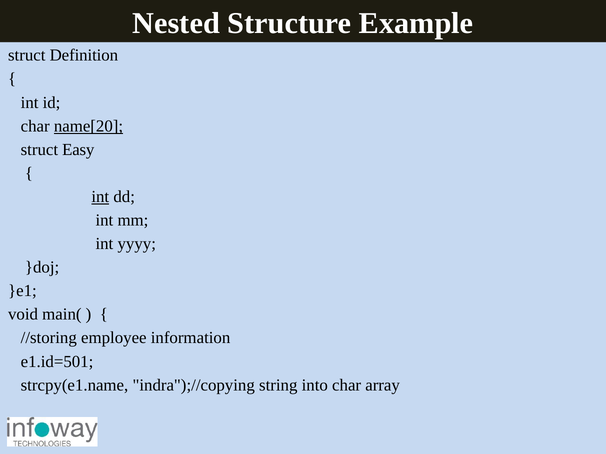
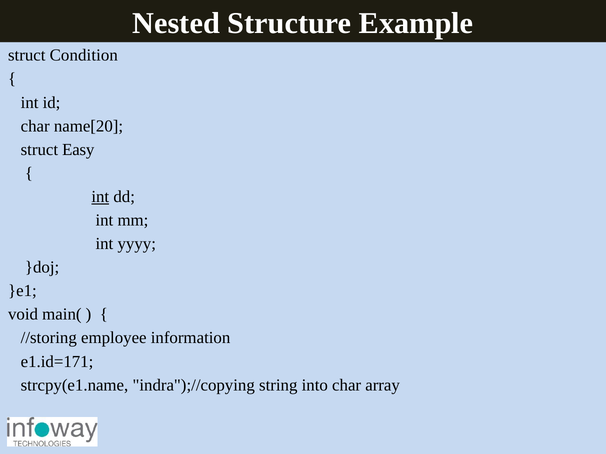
Definition: Definition -> Condition
name[20 underline: present -> none
e1.id=501: e1.id=501 -> e1.id=171
